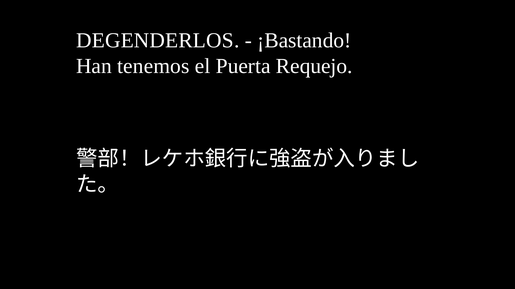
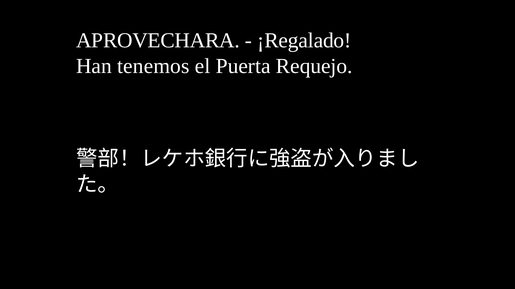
DEGENDERLOS: DEGENDERLOS -> APROVECHARA
¡Bastando: ¡Bastando -> ¡Regalado
